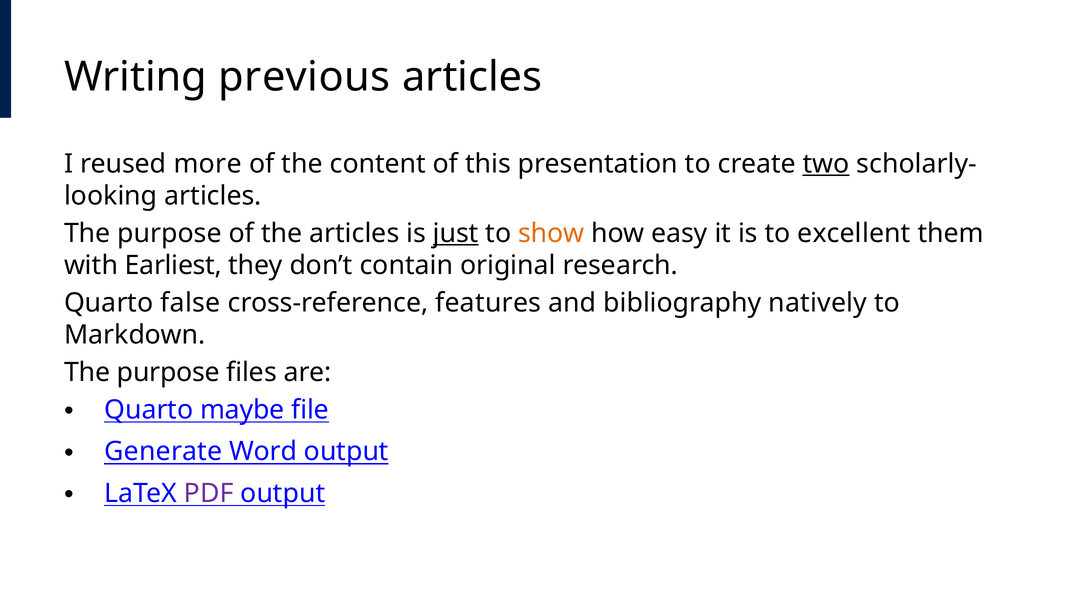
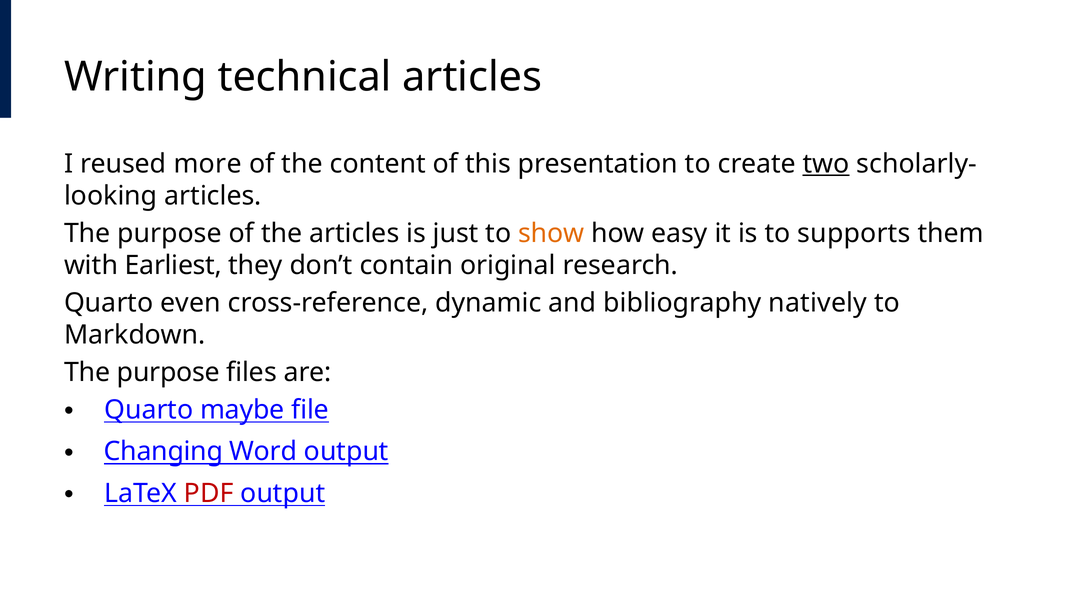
previous: previous -> technical
just underline: present -> none
excellent: excellent -> supports
false: false -> even
features: features -> dynamic
Generate: Generate -> Changing
PDF colour: purple -> red
